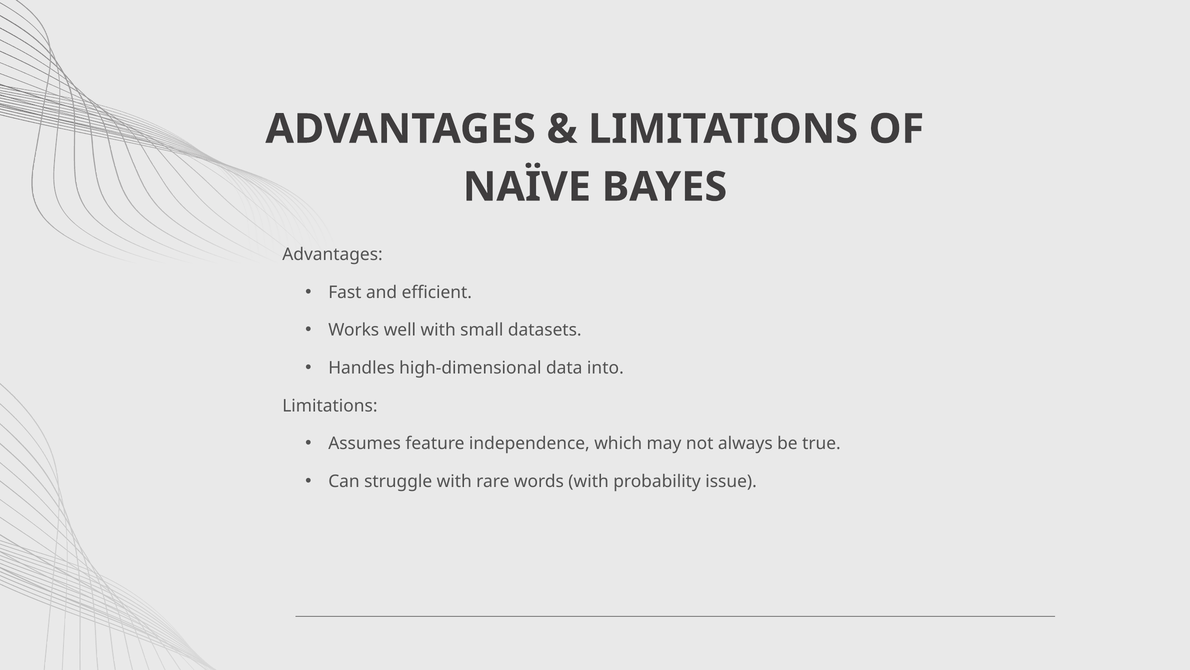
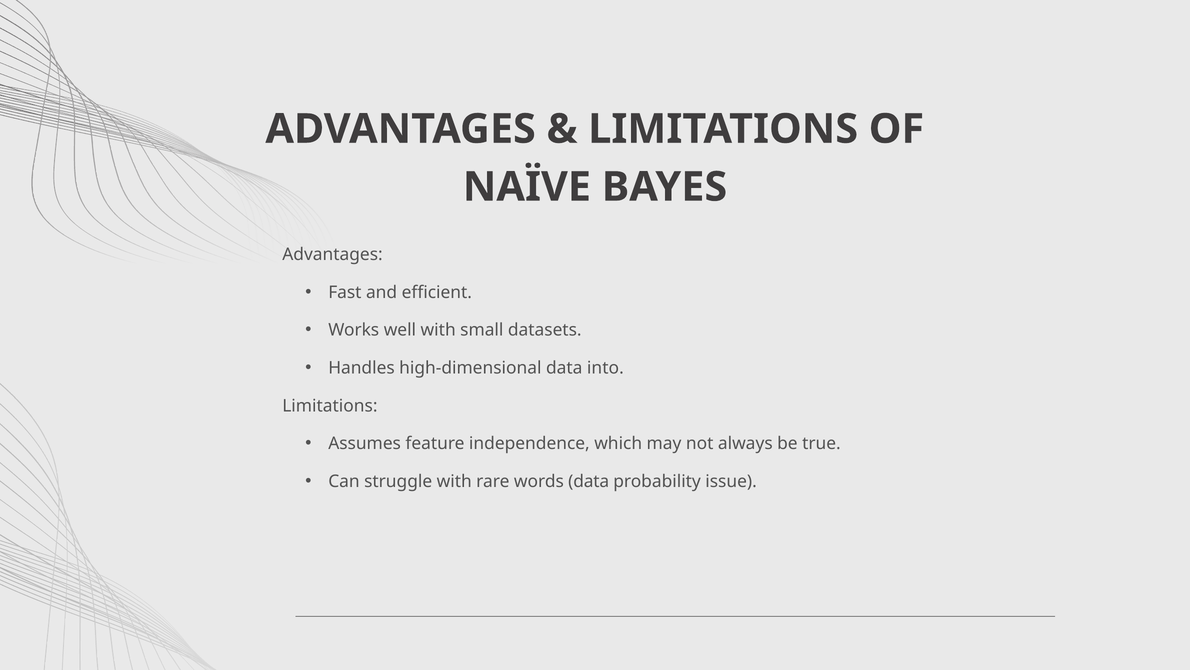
words with: with -> data
